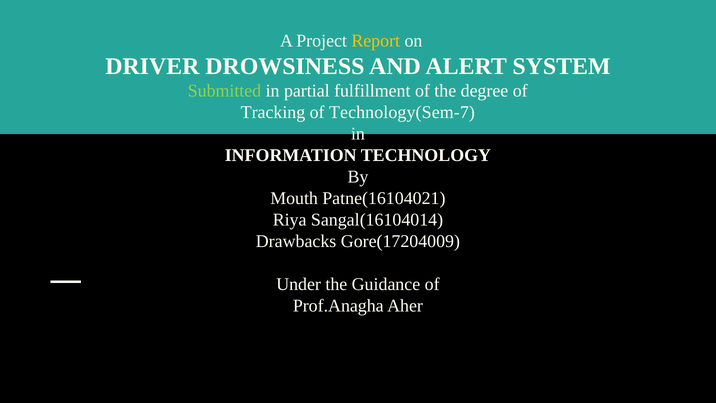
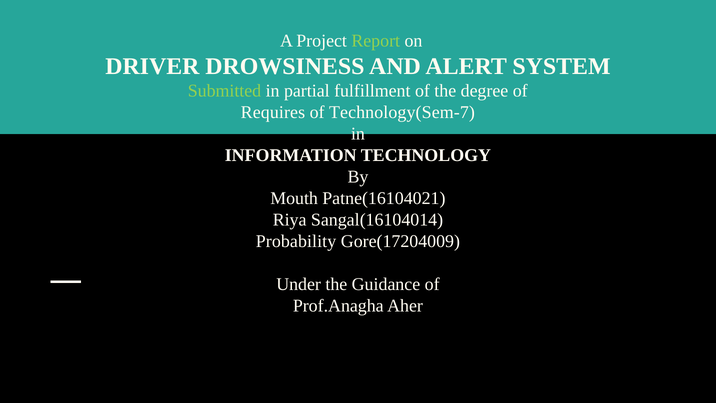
Report colour: yellow -> light green
Tracking: Tracking -> Requires
Drawbacks: Drawbacks -> Probability
